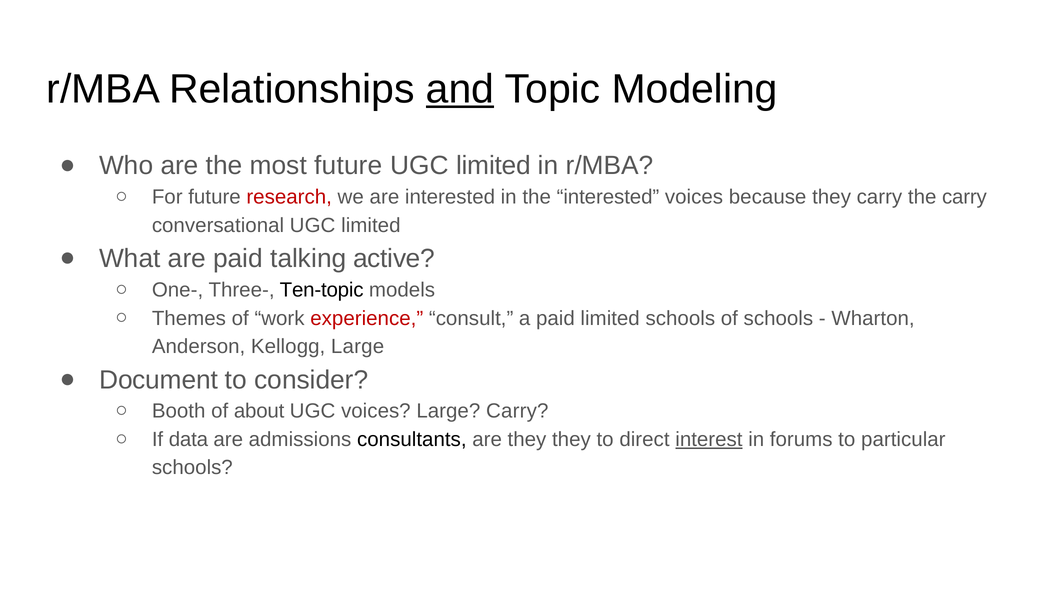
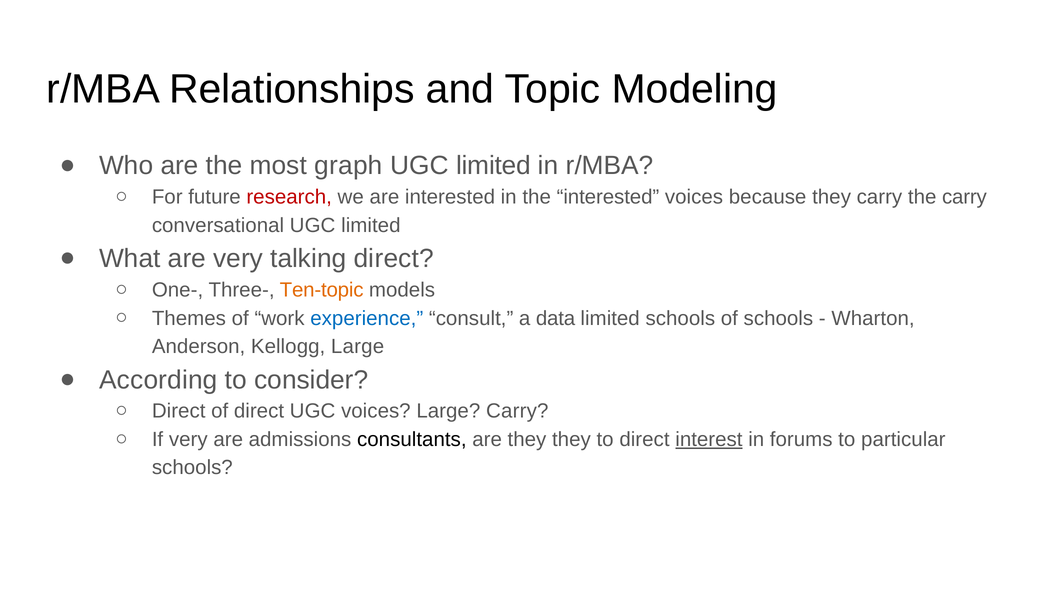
and underline: present -> none
most future: future -> graph
are paid: paid -> very
talking active: active -> direct
Ten-topic colour: black -> orange
experience colour: red -> blue
a paid: paid -> data
Document: Document -> According
Booth at (179, 411): Booth -> Direct
of about: about -> direct
If data: data -> very
